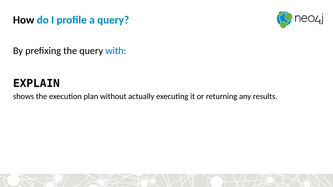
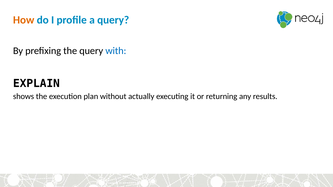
How colour: black -> orange
